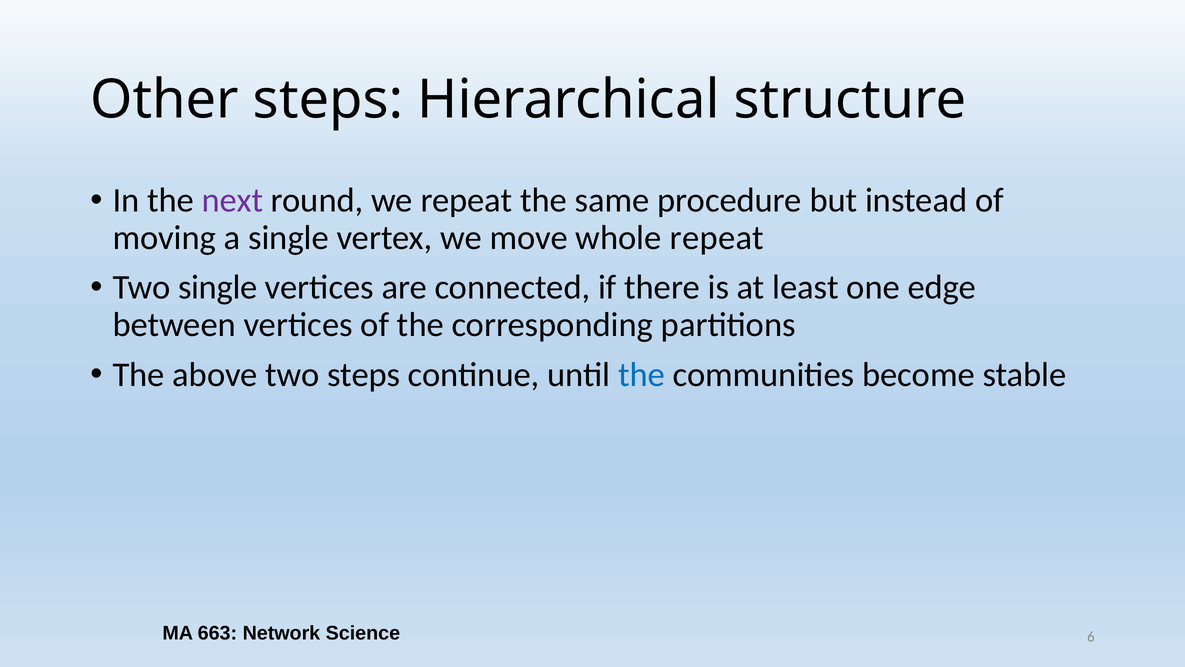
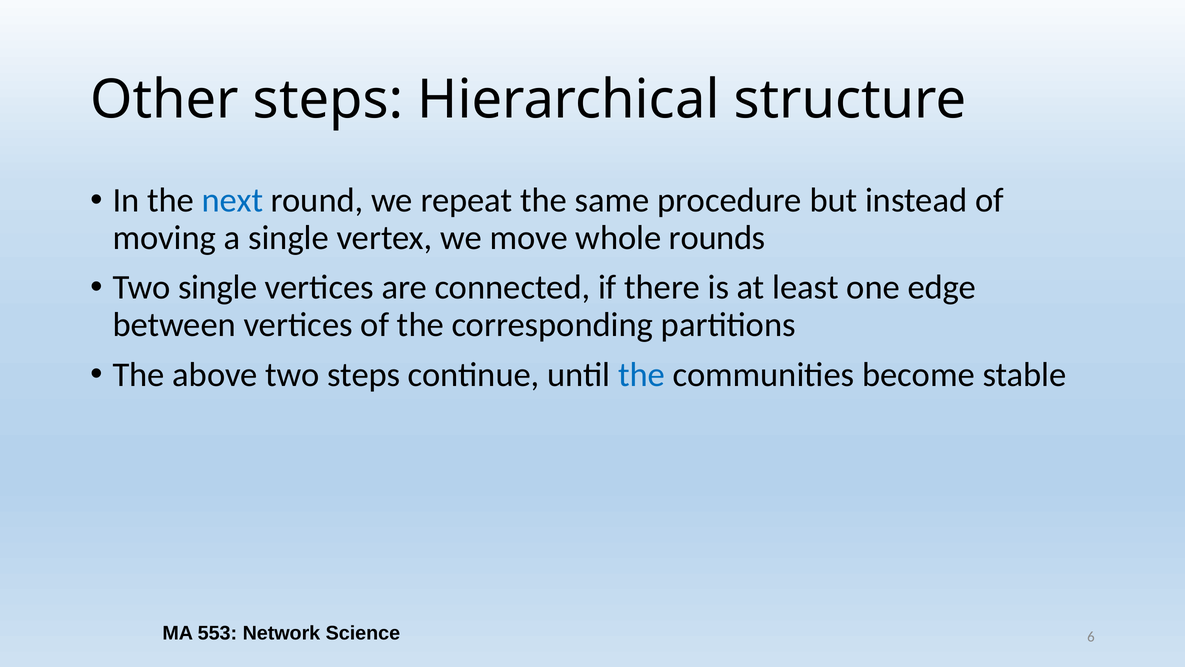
next colour: purple -> blue
whole repeat: repeat -> rounds
663: 663 -> 553
